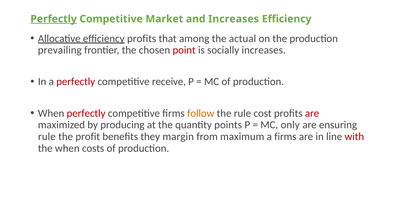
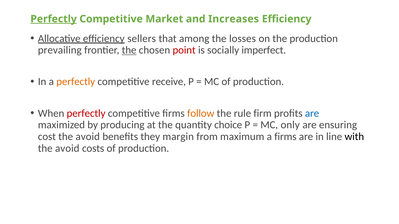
efficiency profits: profits -> sellers
actual: actual -> losses
the at (129, 50) underline: none -> present
socially increases: increases -> imperfect
perfectly at (76, 82) colour: red -> orange
cost: cost -> firm
are at (312, 113) colour: red -> blue
points: points -> choice
rule at (47, 137): rule -> cost
profit at (88, 137): profit -> avoid
with colour: red -> black
when at (67, 148): when -> avoid
